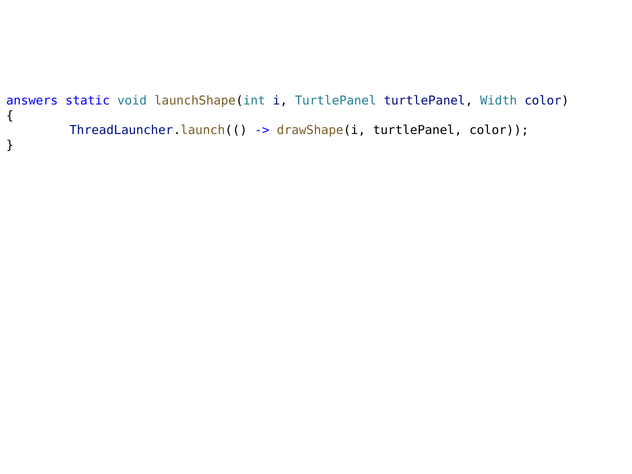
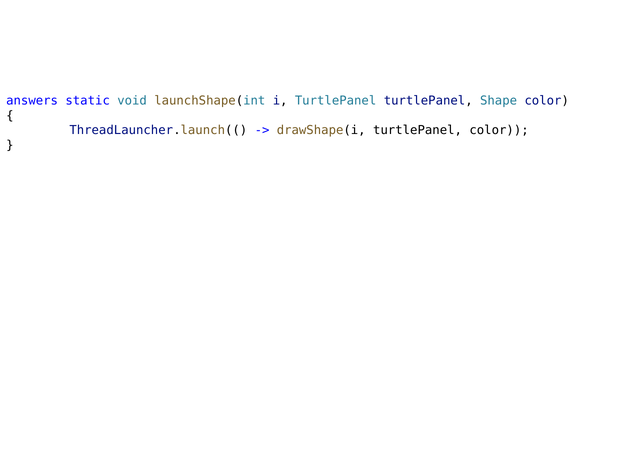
Width: Width -> Shape
